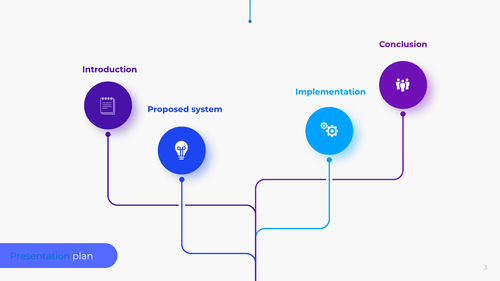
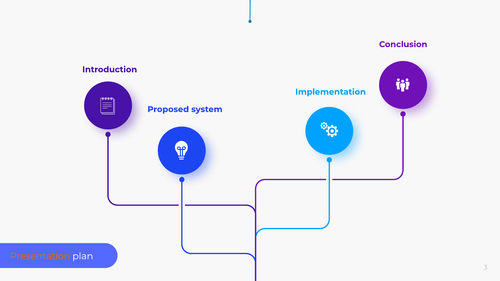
Presentation colour: blue -> orange
